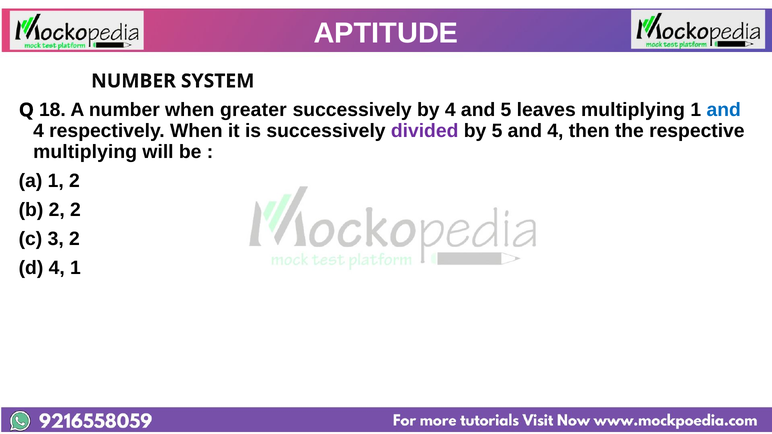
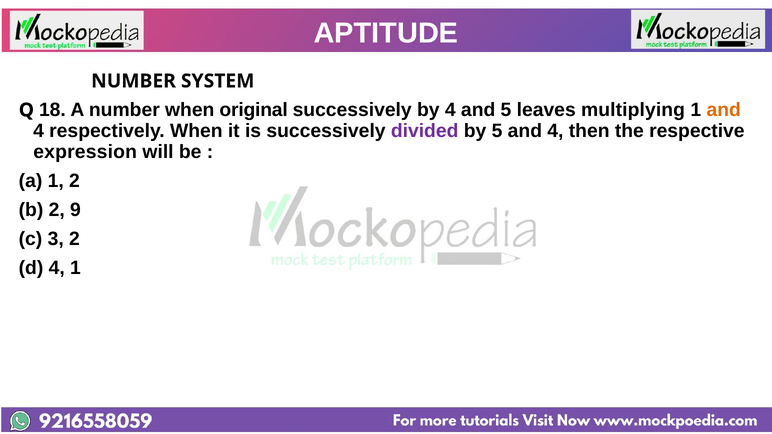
greater: greater -> original
and at (724, 110) colour: blue -> orange
multiplying at (85, 152): multiplying -> expression
2 2: 2 -> 9
